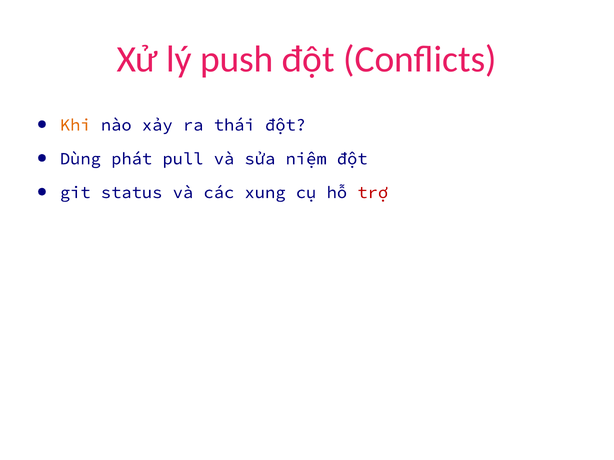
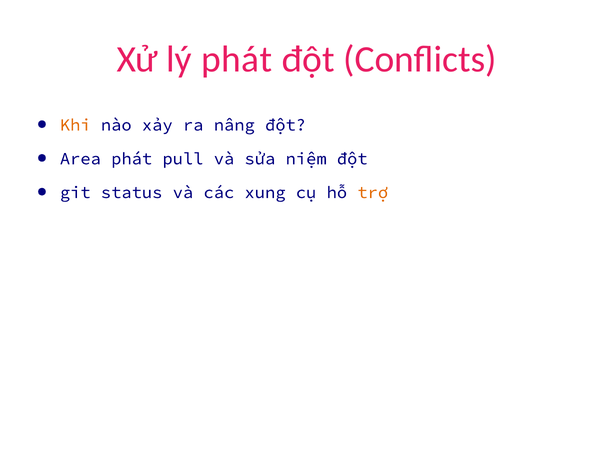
lý push: push -> phát
thái: thái -> nâng
Dùng: Dùng -> Area
trợ colour: red -> orange
